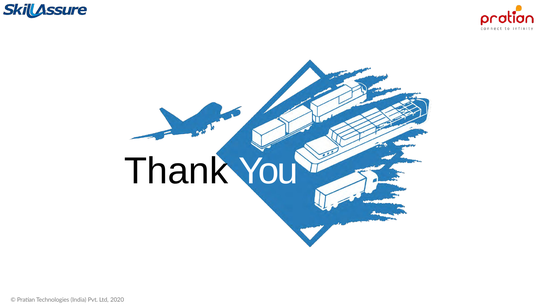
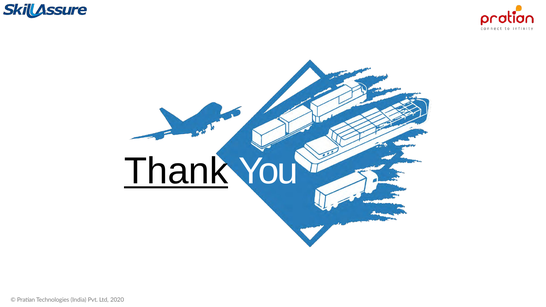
Thank underline: none -> present
